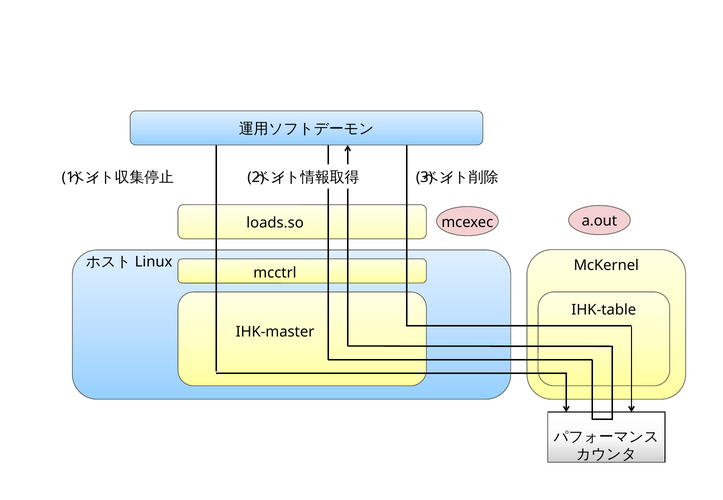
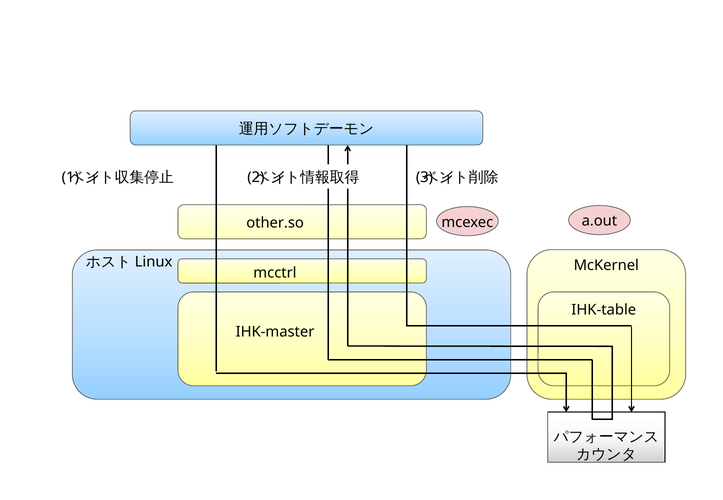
loads.so: loads.so -> other.so
